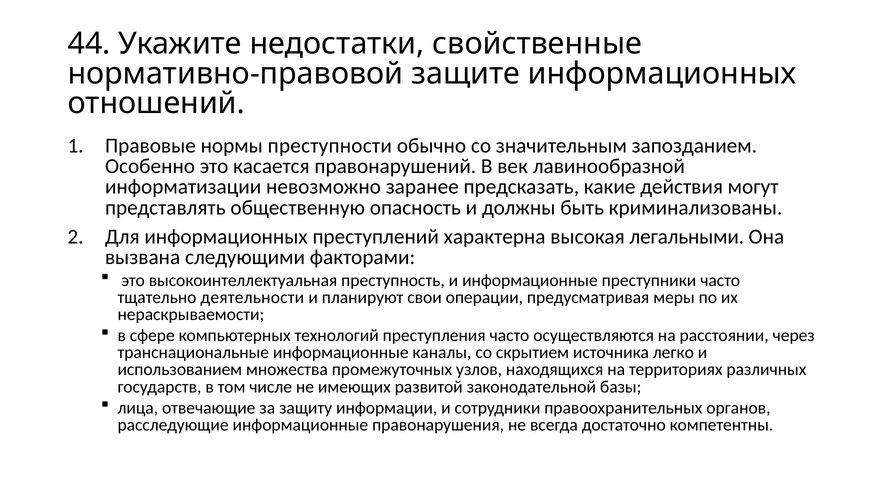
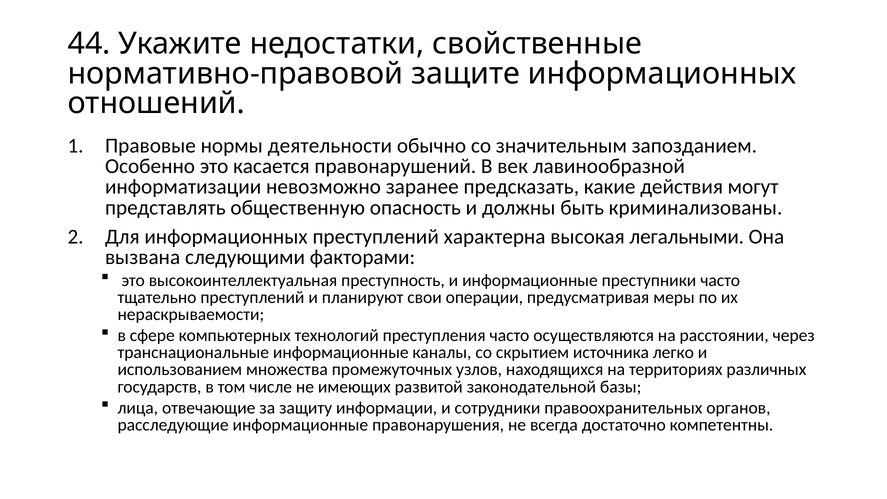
преступности: преступности -> деятельности
тщательно деятельности: деятельности -> преступлений
